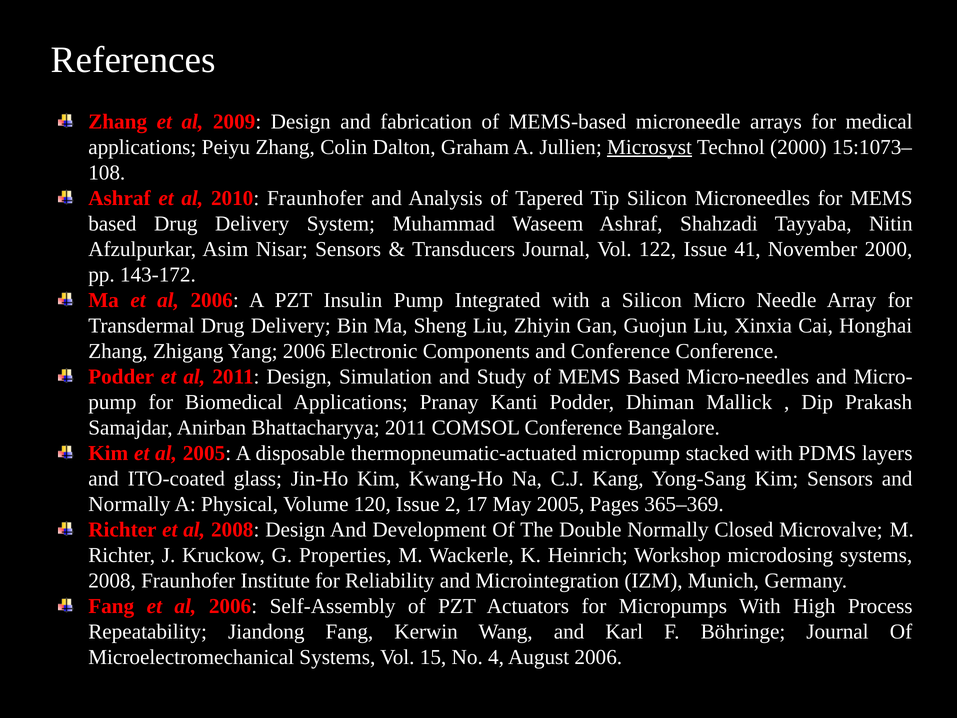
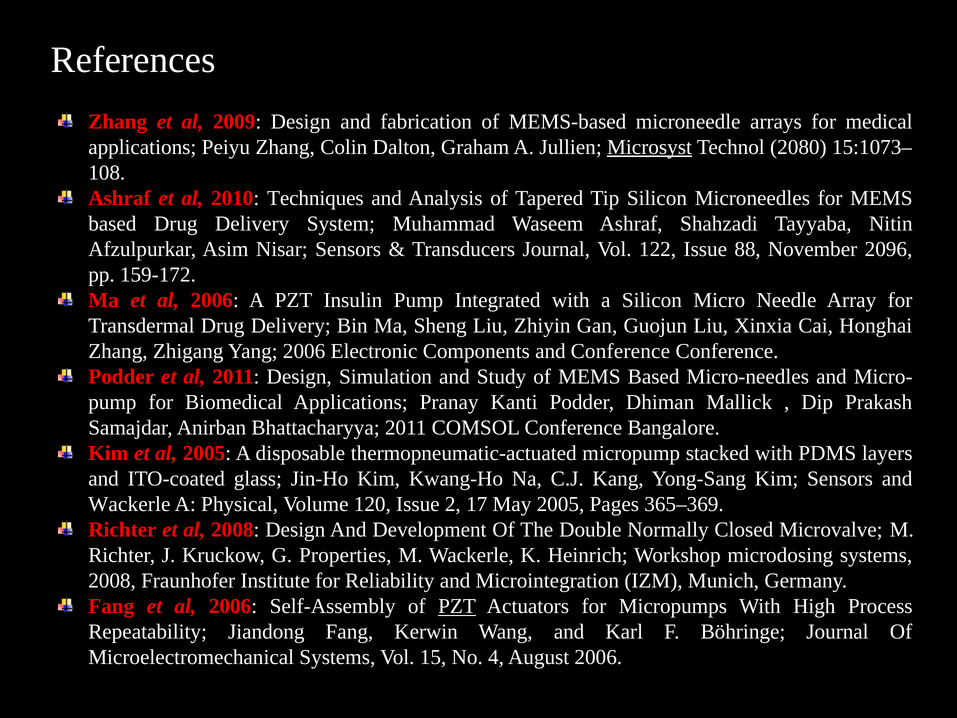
Technol 2000: 2000 -> 2080
2010 Fraunhofer: Fraunhofer -> Techniques
41: 41 -> 88
November 2000: 2000 -> 2096
143-172: 143-172 -> 159-172
Normally at (129, 504): Normally -> Wackerle
PZT at (457, 606) underline: none -> present
